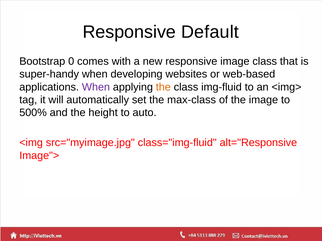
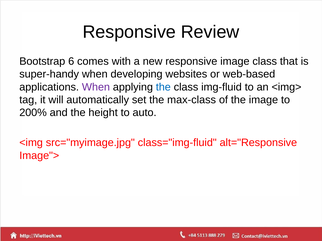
Default: Default -> Review
0: 0 -> 6
the at (163, 87) colour: orange -> blue
500%: 500% -> 200%
